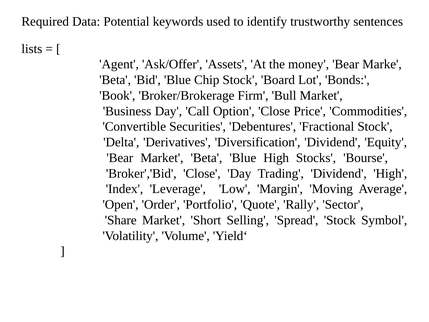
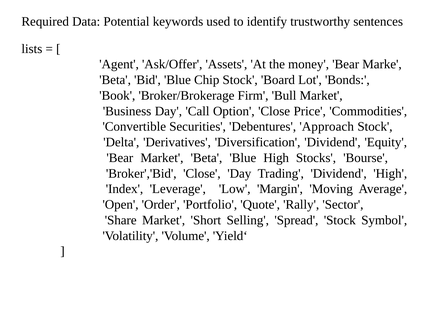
Fractional: Fractional -> Approach
